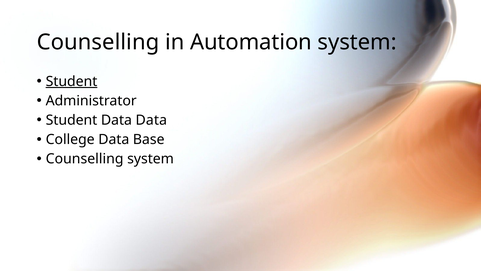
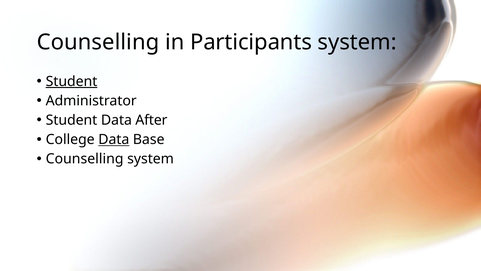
Automation: Automation -> Participants
Data Data: Data -> After
Data at (114, 139) underline: none -> present
